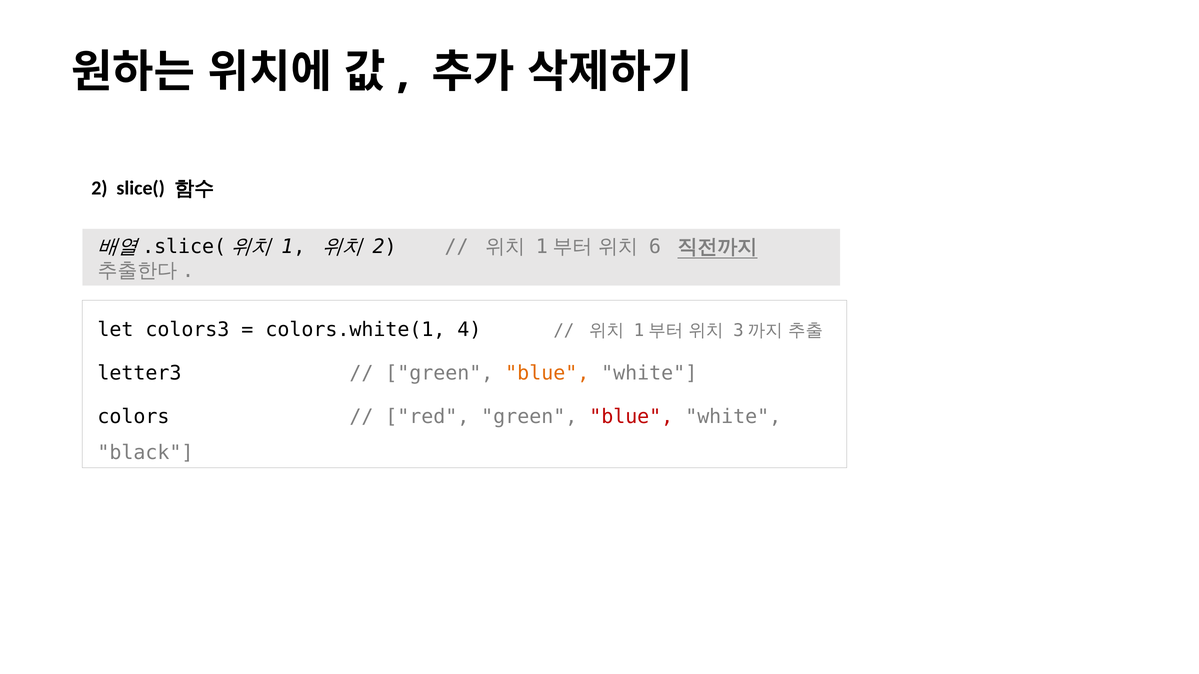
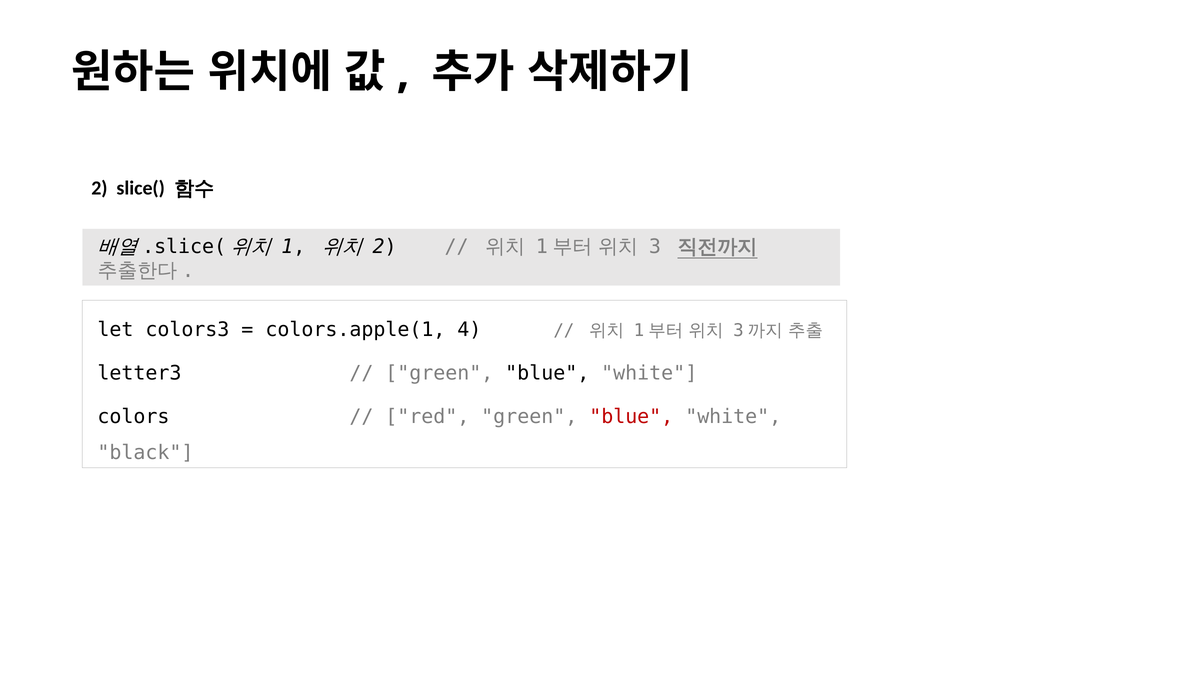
6: 6 -> 3
colors.white(1: colors.white(1 -> colors.apple(1
blue at (547, 374) colour: orange -> black
